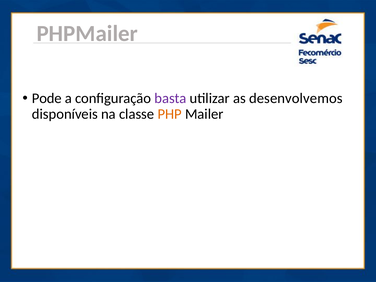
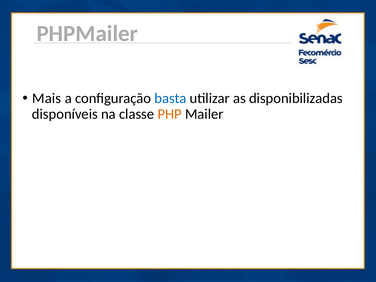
Pode: Pode -> Mais
basta colour: purple -> blue
desenvolvemos: desenvolvemos -> disponibilizadas
